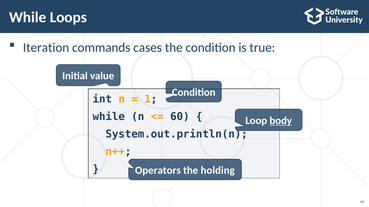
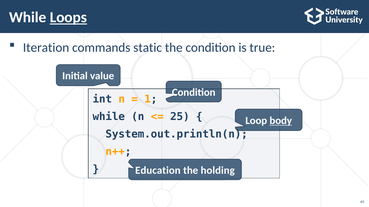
Loops underline: none -> present
cases: cases -> static
60: 60 -> 25
Operators: Operators -> Education
